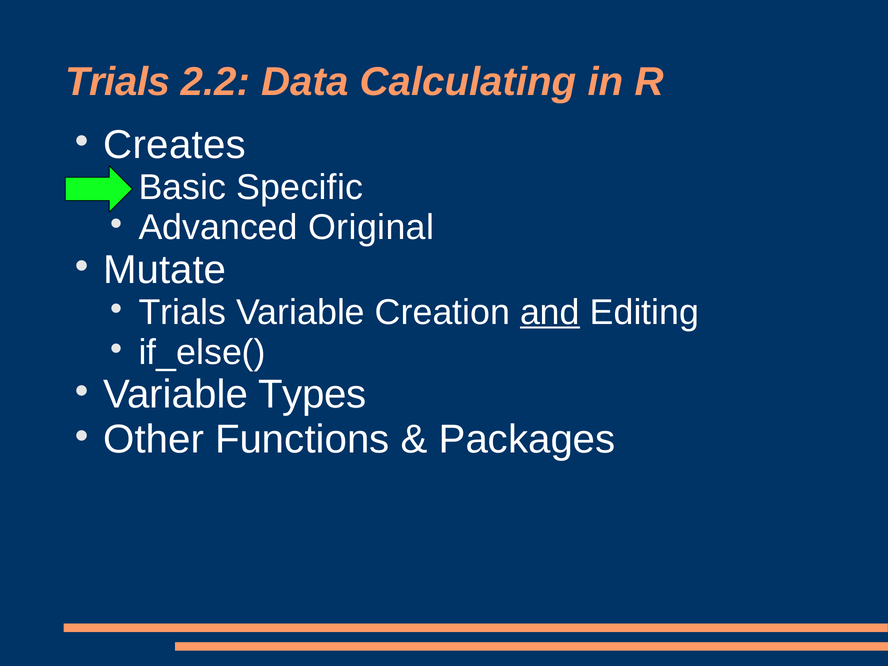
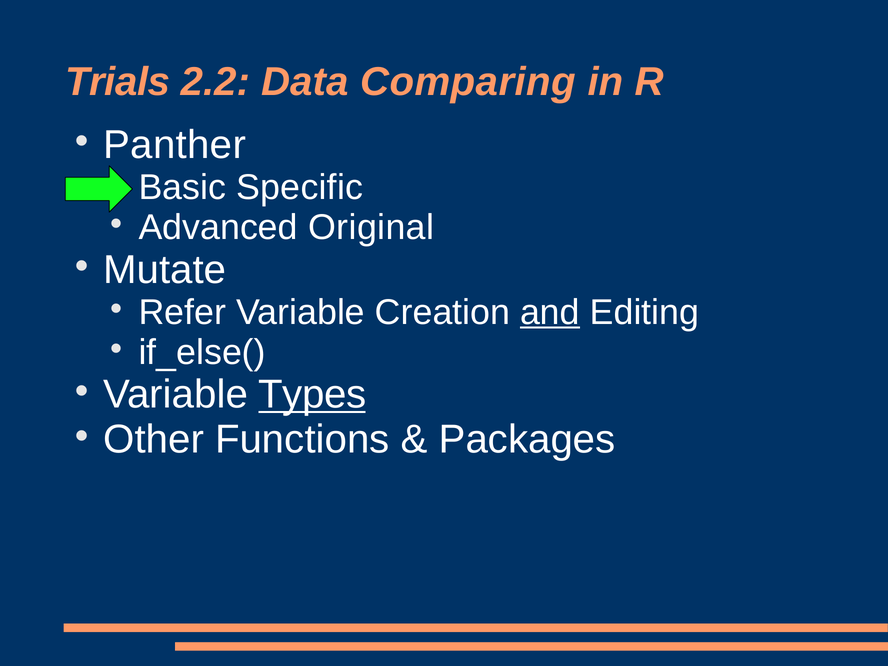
Calculating: Calculating -> Comparing
Creates: Creates -> Panther
Trials at (182, 312): Trials -> Refer
Types underline: none -> present
